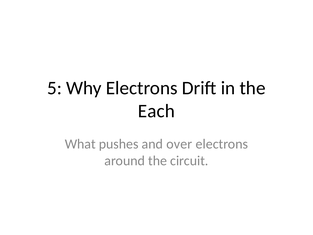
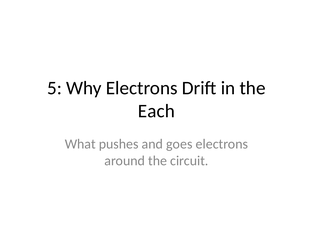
over: over -> goes
